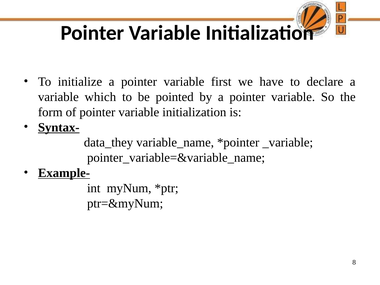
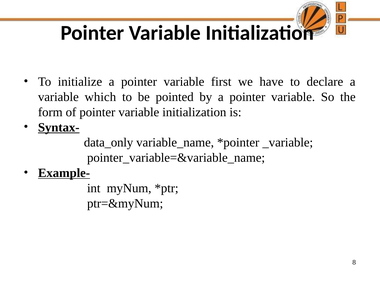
data_they: data_they -> data_only
